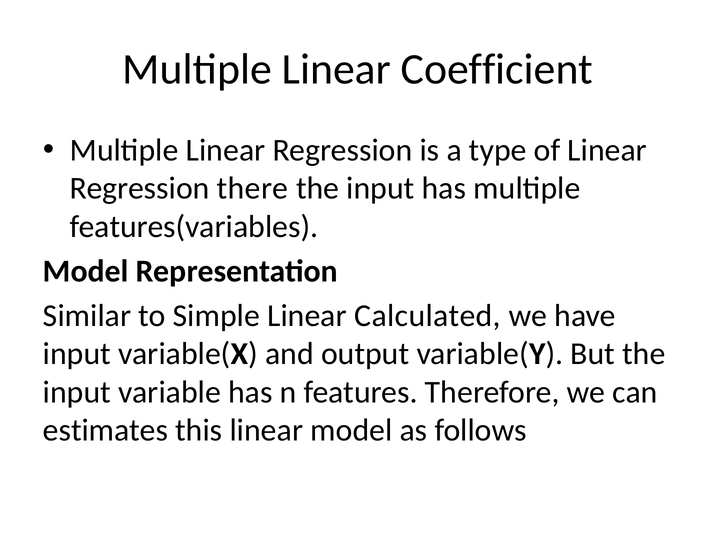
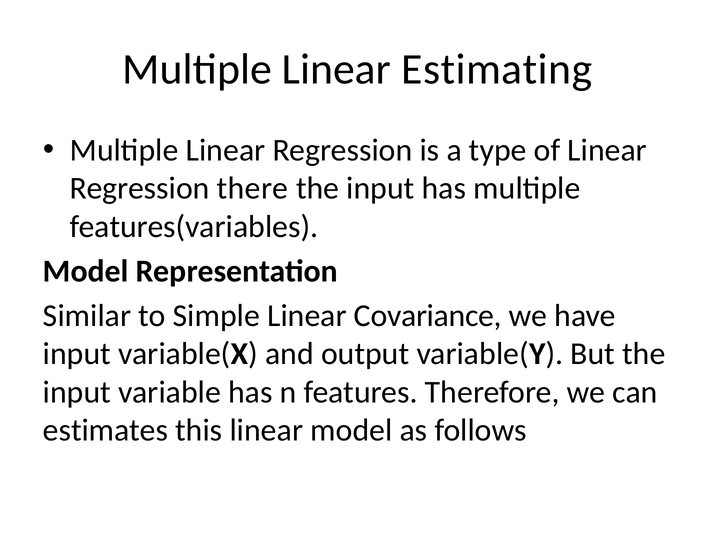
Coefficient: Coefficient -> Estimating
Calculated: Calculated -> Covariance
